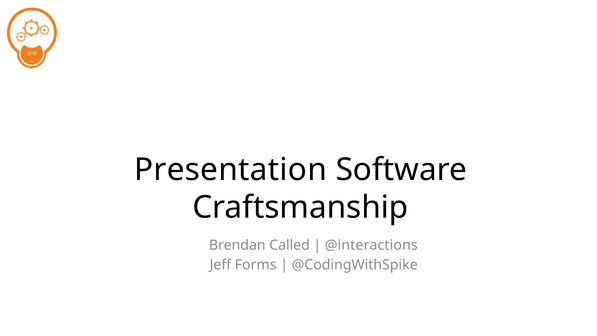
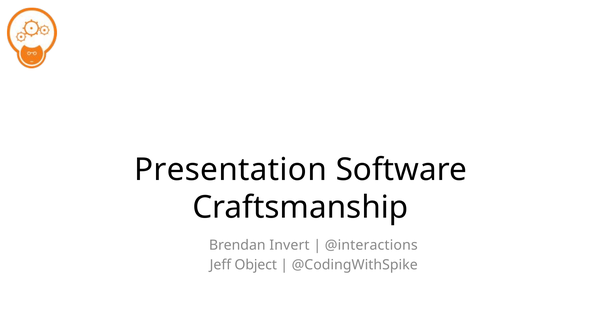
Called: Called -> Invert
Forms: Forms -> Object
